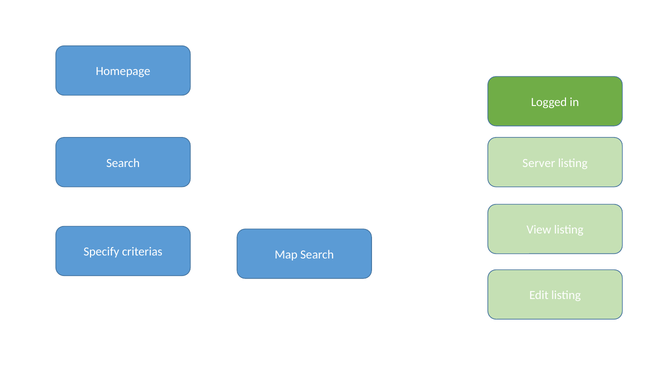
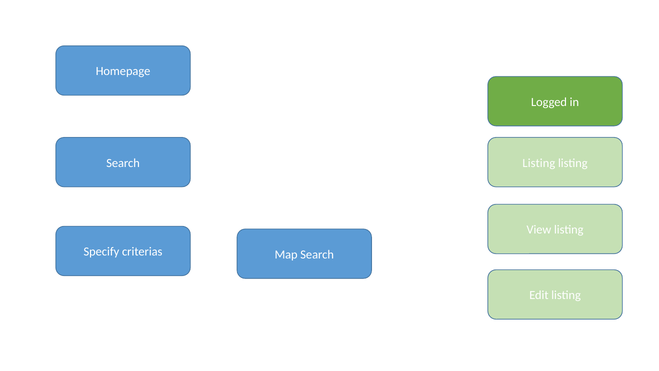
Server at (539, 163): Server -> Listing
